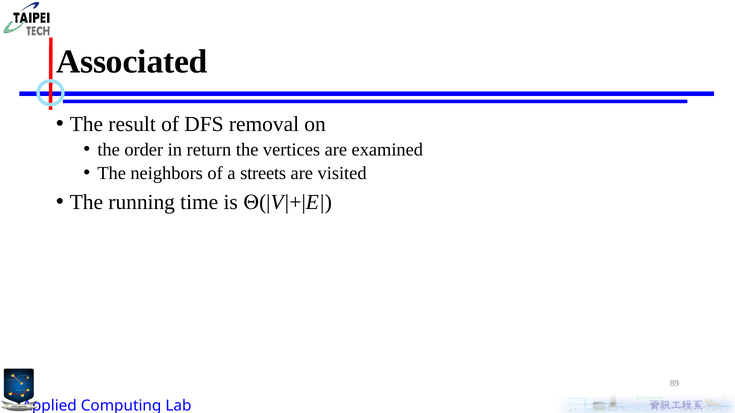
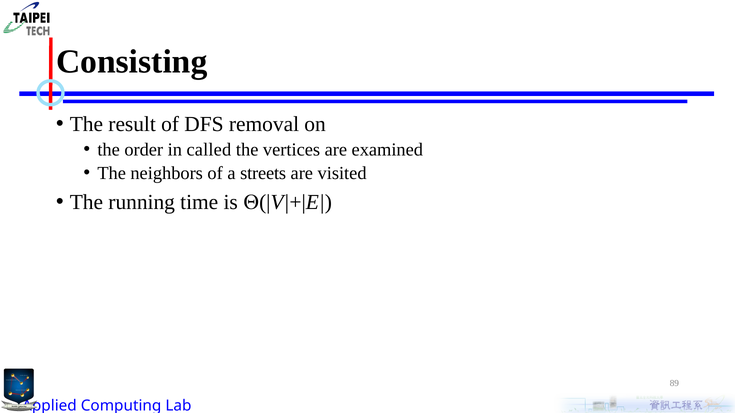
Associated: Associated -> Consisting
return: return -> called
